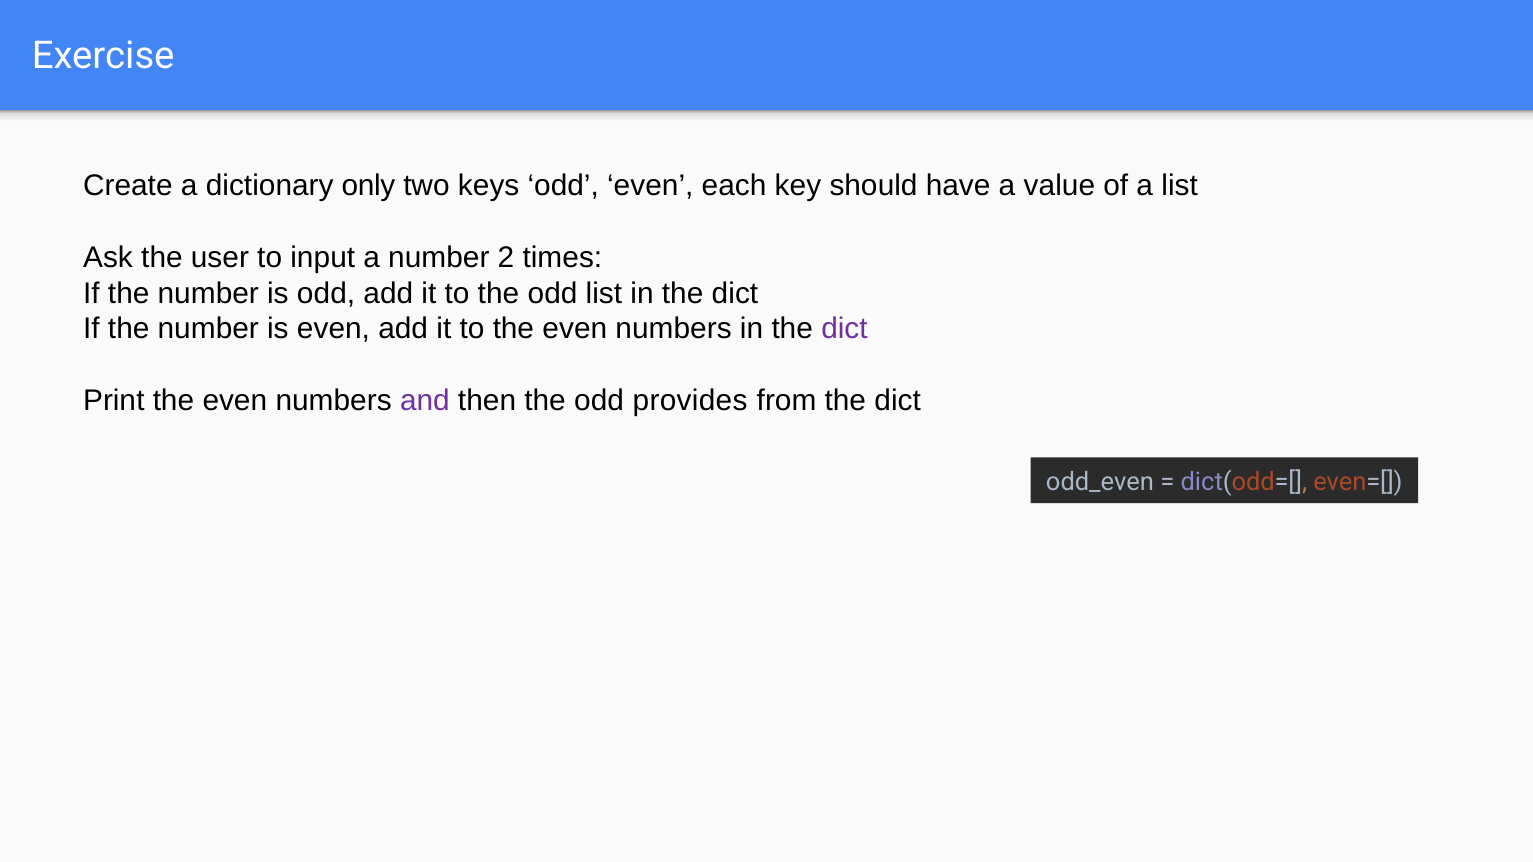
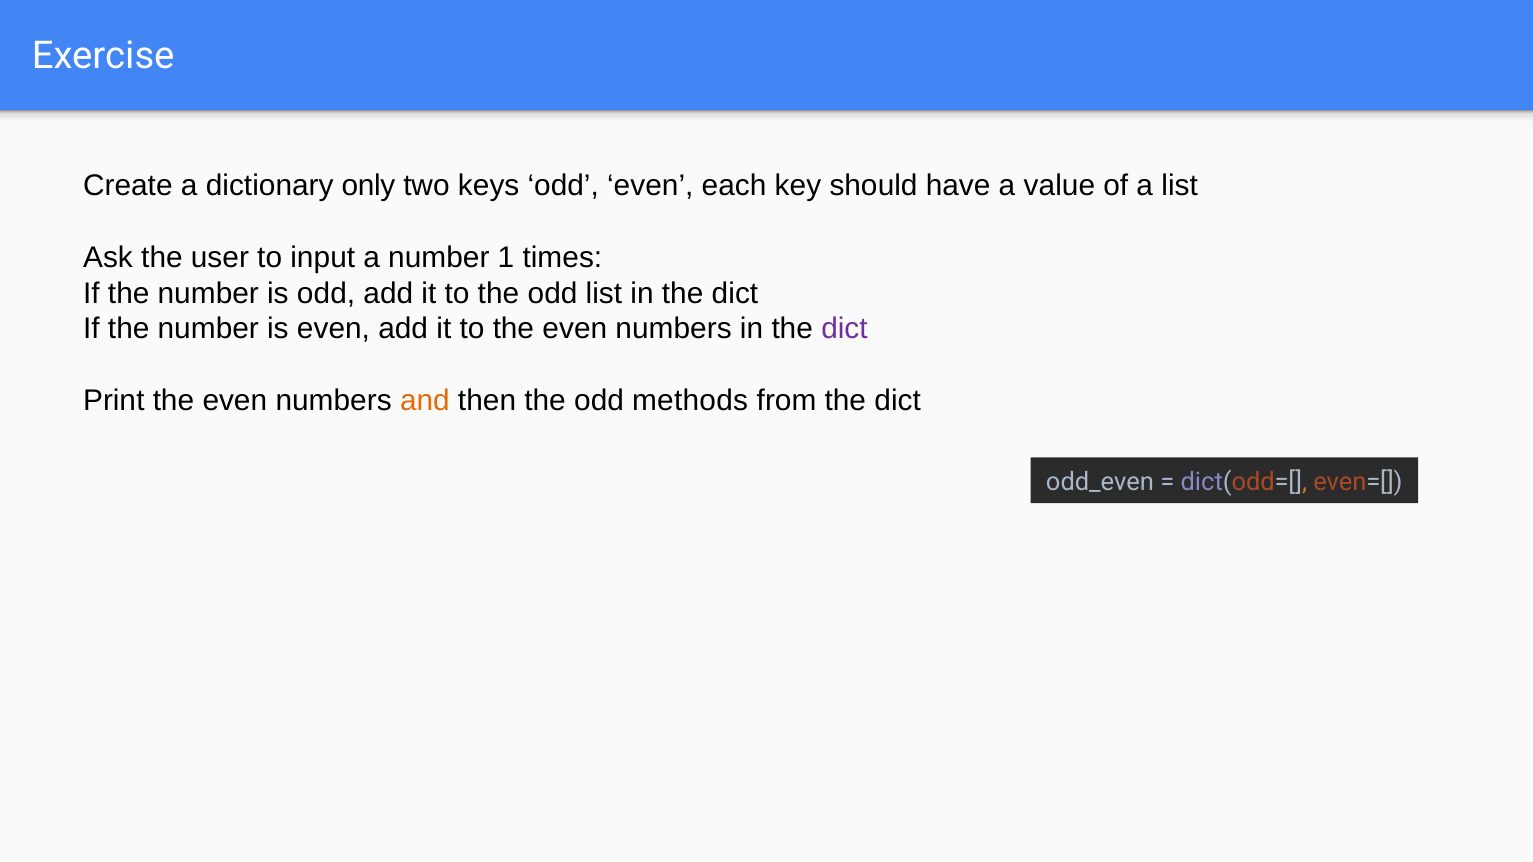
2: 2 -> 1
and colour: purple -> orange
provides: provides -> methods
